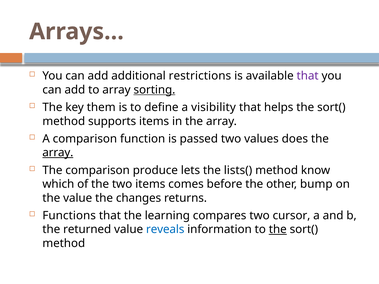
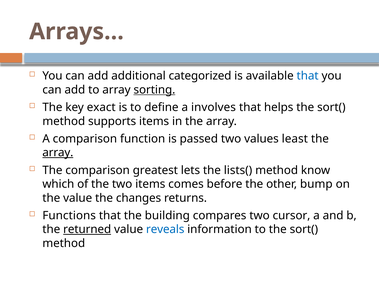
restrictions: restrictions -> categorized
that at (308, 76) colour: purple -> blue
them: them -> exact
visibility: visibility -> involves
does: does -> least
produce: produce -> greatest
learning: learning -> building
returned underline: none -> present
the at (278, 230) underline: present -> none
